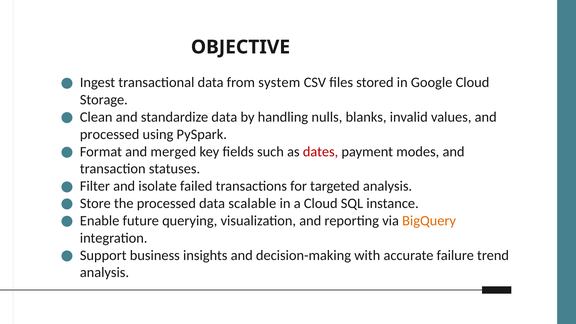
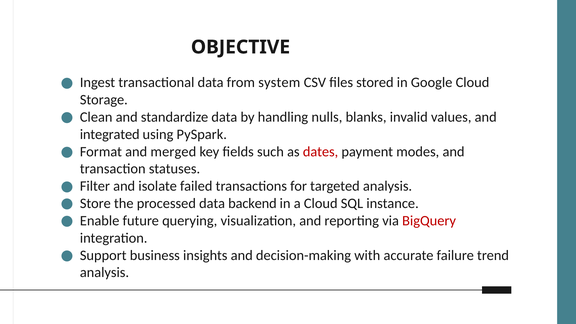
processed at (110, 134): processed -> integrated
scalable: scalable -> backend
BigQuery colour: orange -> red
